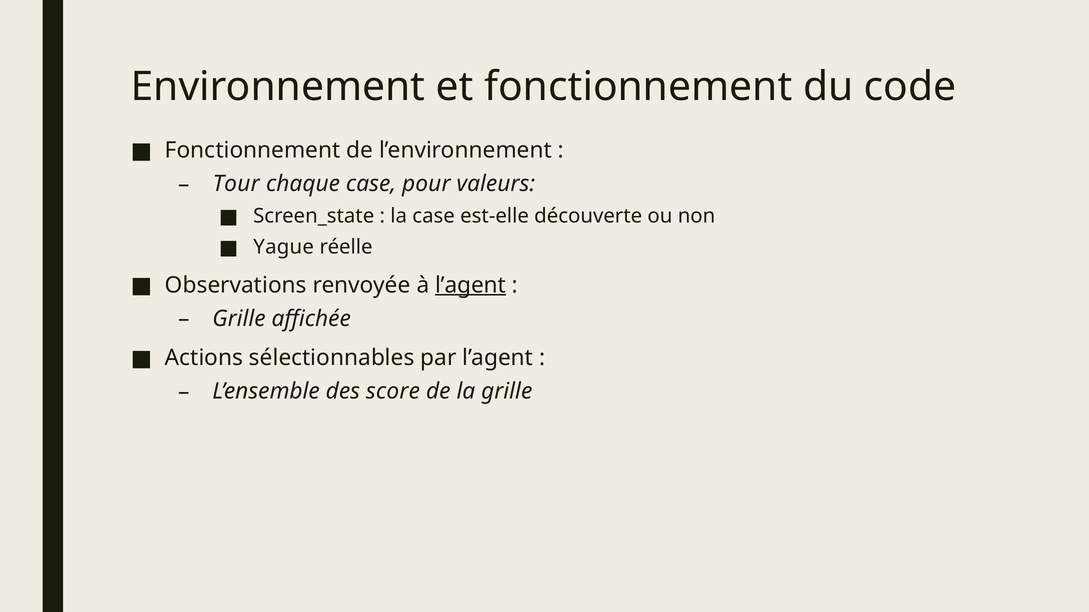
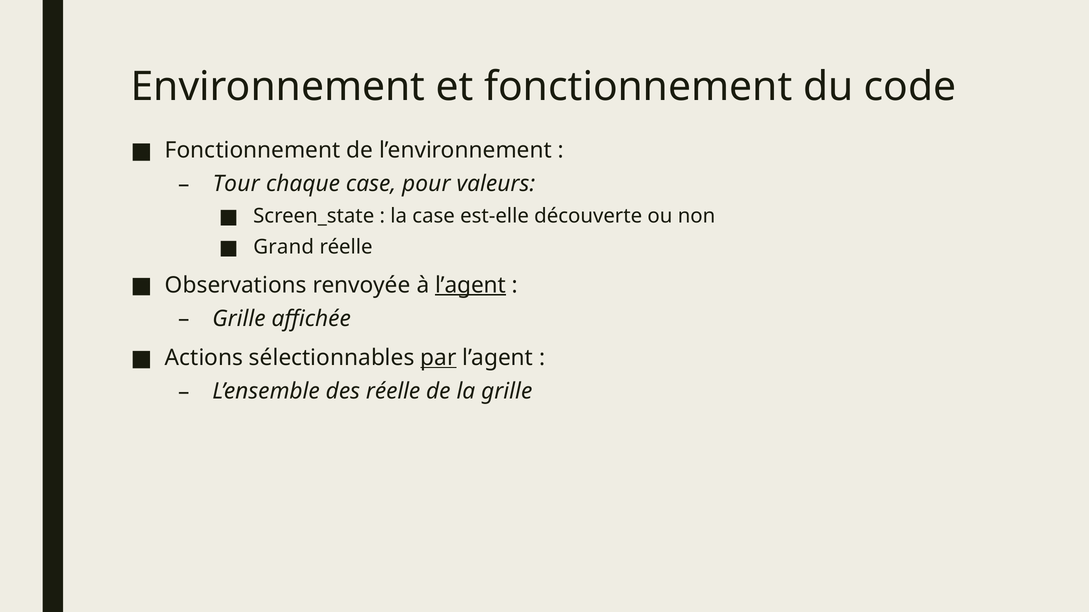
Yague: Yague -> Grand
par underline: none -> present
des score: score -> réelle
